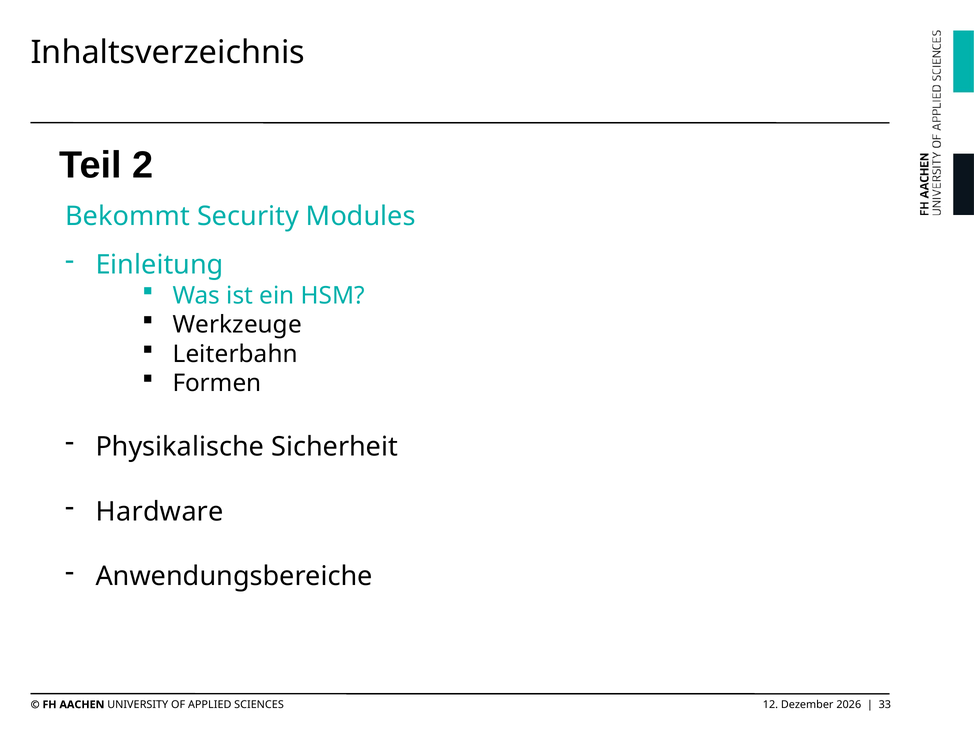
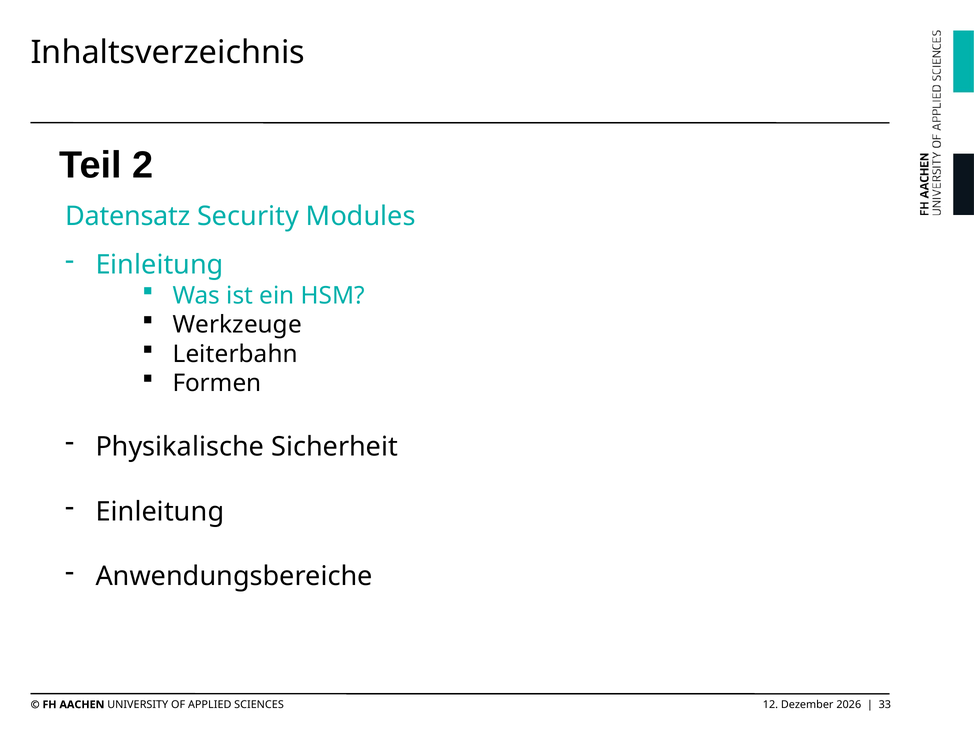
Bekommt: Bekommt -> Datensatz
Hardware at (160, 512): Hardware -> Einleitung
